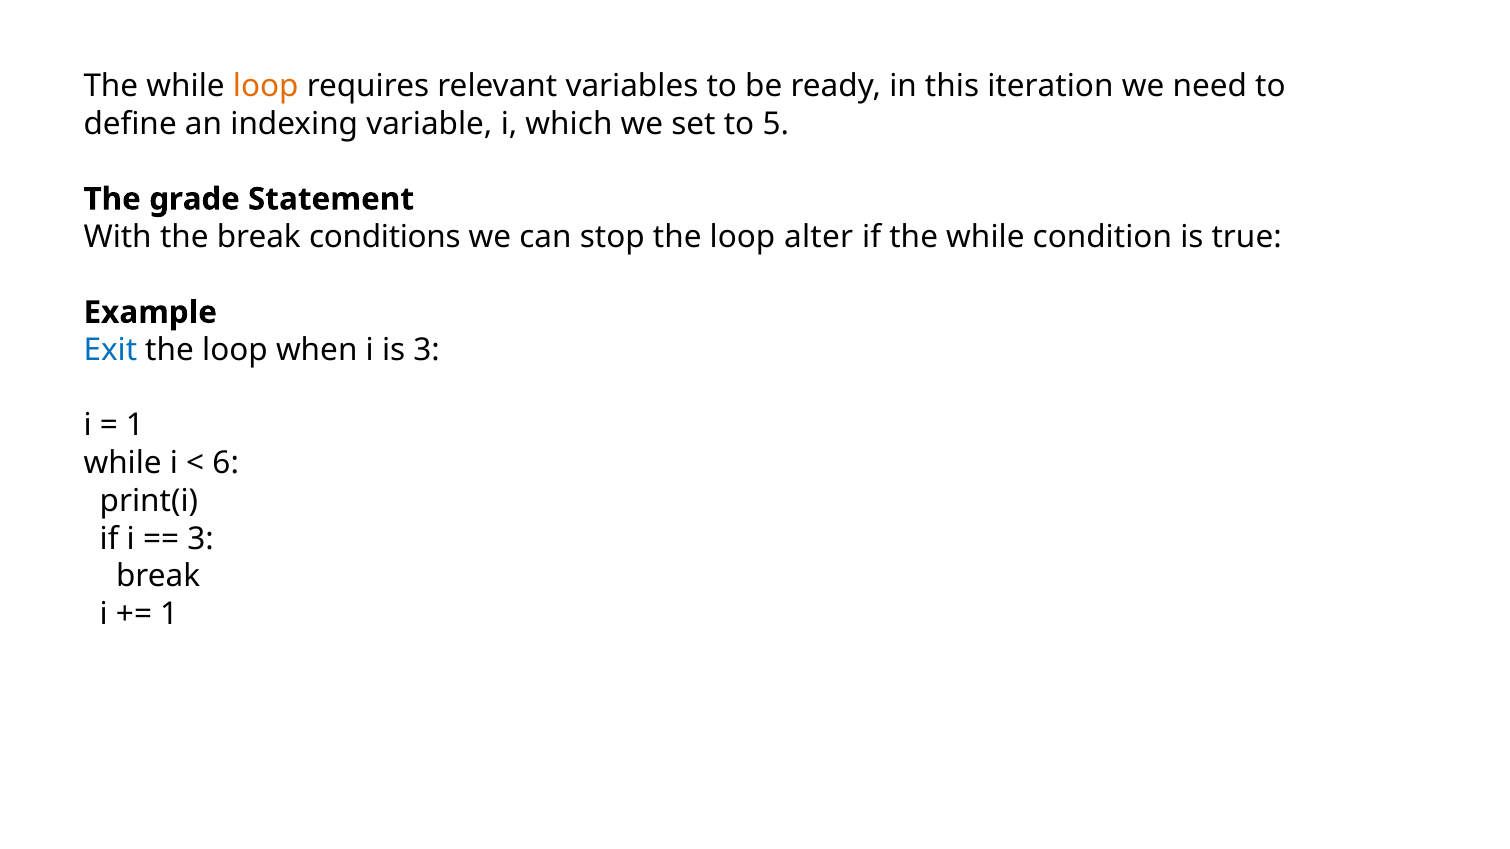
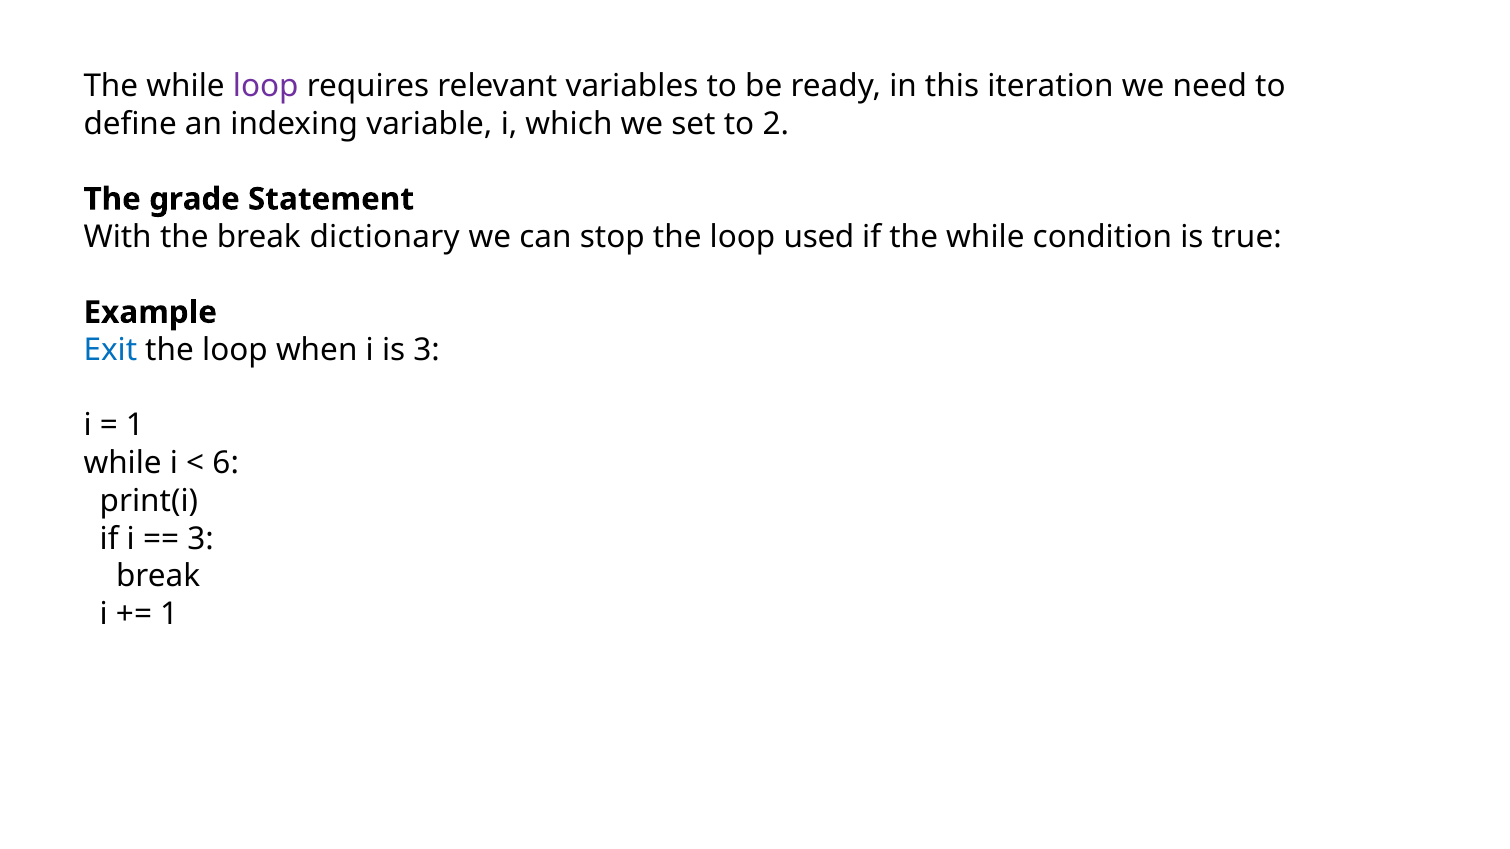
loop at (266, 86) colour: orange -> purple
5: 5 -> 2
conditions: conditions -> dictionary
alter: alter -> used
